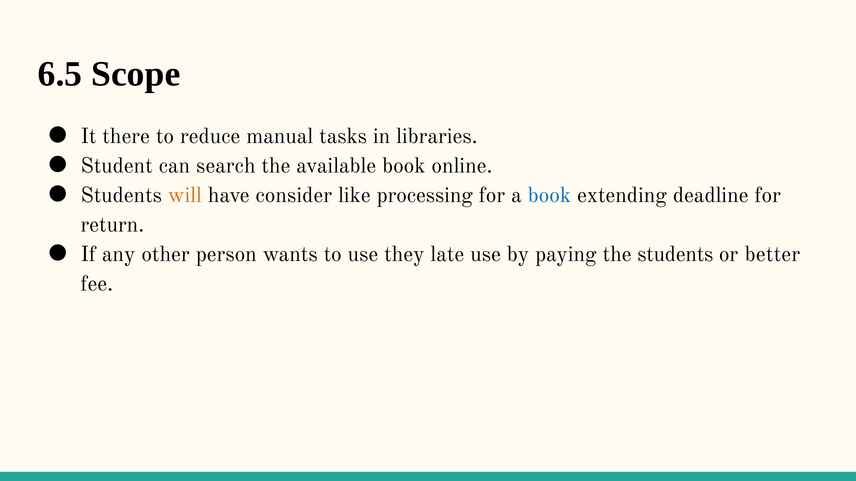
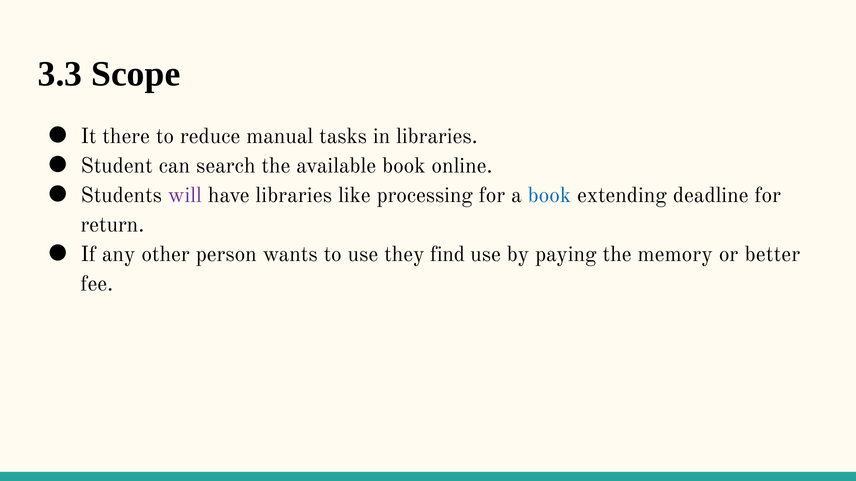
6.5: 6.5 -> 3.3
will colour: orange -> purple
have consider: consider -> libraries
late: late -> find
the students: students -> memory
